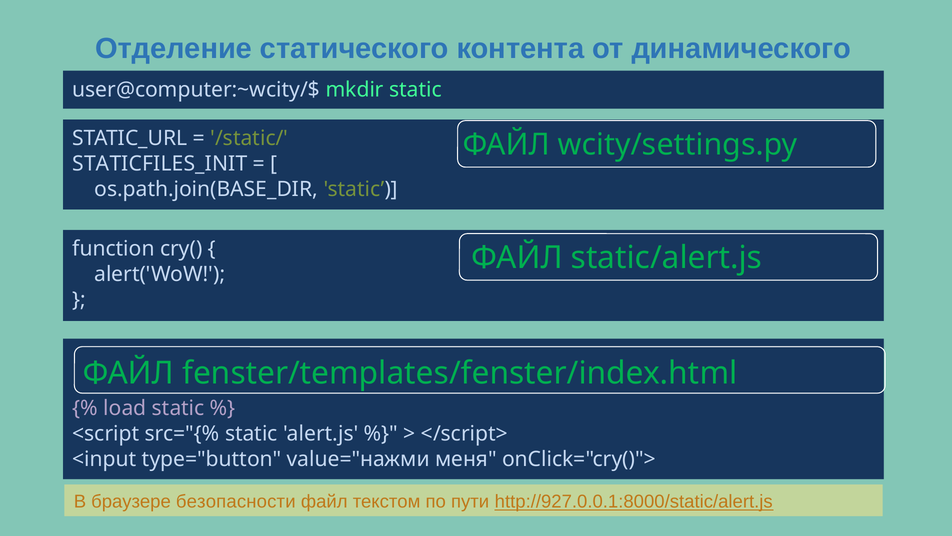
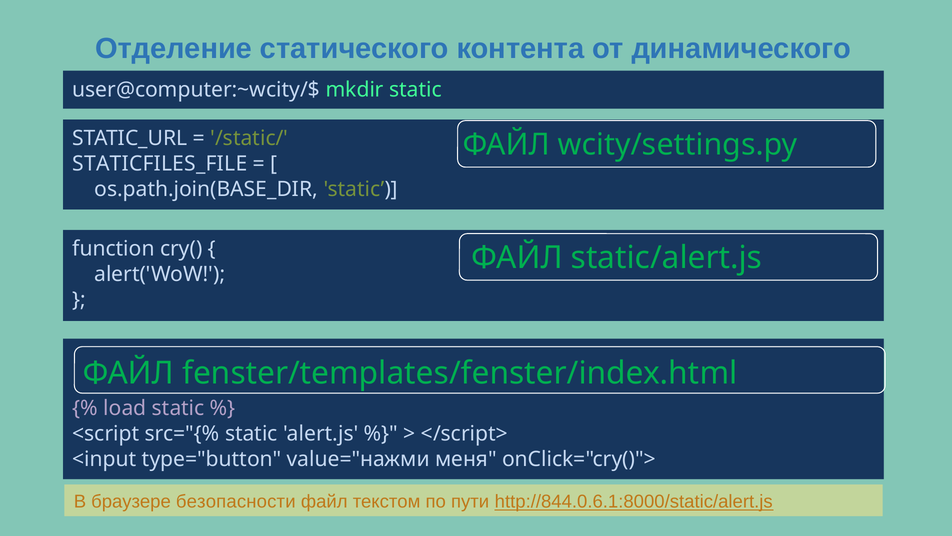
STATICFILES_INIT: STATICFILES_INIT -> STATICFILES_FILE
http://927.0.0.1:8000/static/alert.js: http://927.0.0.1:8000/static/alert.js -> http://844.0.6.1:8000/static/alert.js
